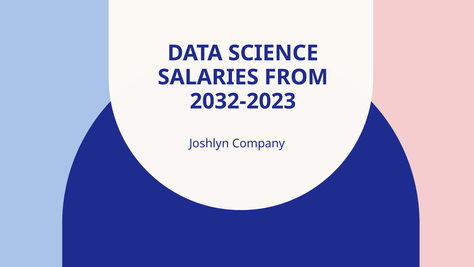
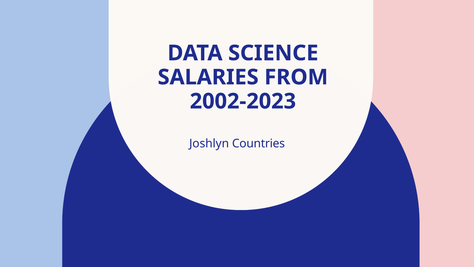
2032-2023: 2032-2023 -> 2002-2023
Company: Company -> Countries
